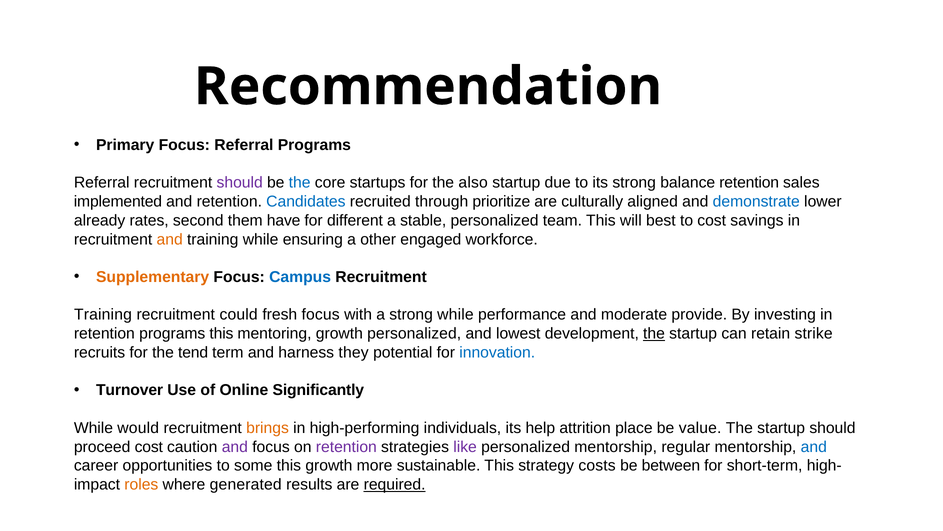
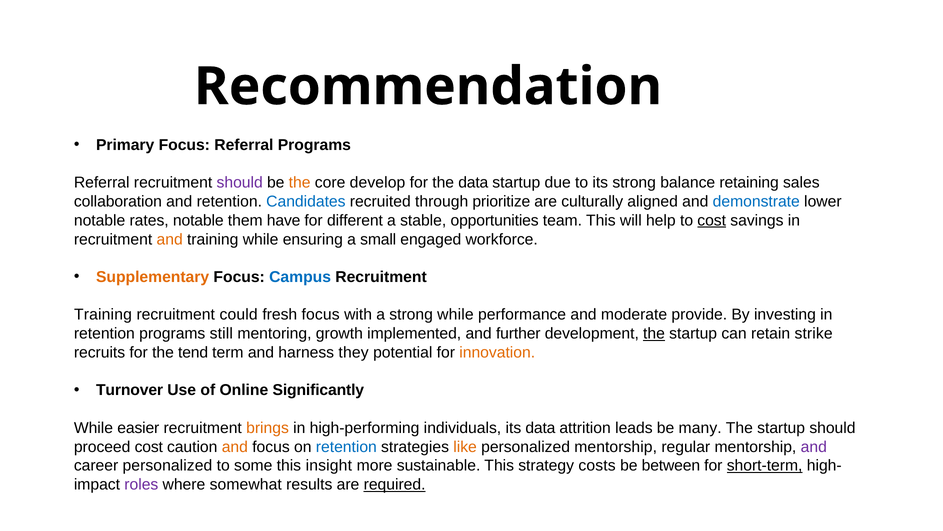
the at (300, 183) colour: blue -> orange
startups: startups -> develop
the also: also -> data
balance retention: retention -> retaining
implemented: implemented -> collaboration
already at (100, 220): already -> notable
rates second: second -> notable
stable personalized: personalized -> opportunities
best: best -> help
cost at (712, 220) underline: none -> present
other: other -> small
programs this: this -> still
growth personalized: personalized -> implemented
lowest: lowest -> further
innovation colour: blue -> orange
would: would -> easier
its help: help -> data
place: place -> leads
value: value -> many
and at (235, 446) colour: purple -> orange
retention at (346, 446) colour: purple -> blue
like colour: purple -> orange
and at (814, 446) colour: blue -> purple
career opportunities: opportunities -> personalized
this growth: growth -> insight
short-term underline: none -> present
roles colour: orange -> purple
generated: generated -> somewhat
